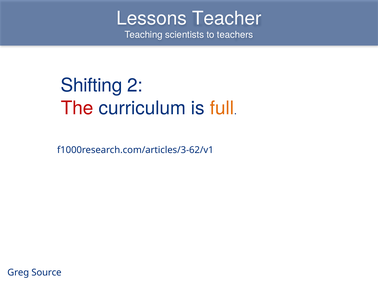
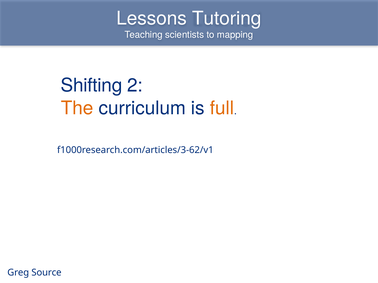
Teacher: Teacher -> Tutoring
teachers: teachers -> mapping
The colour: red -> orange
